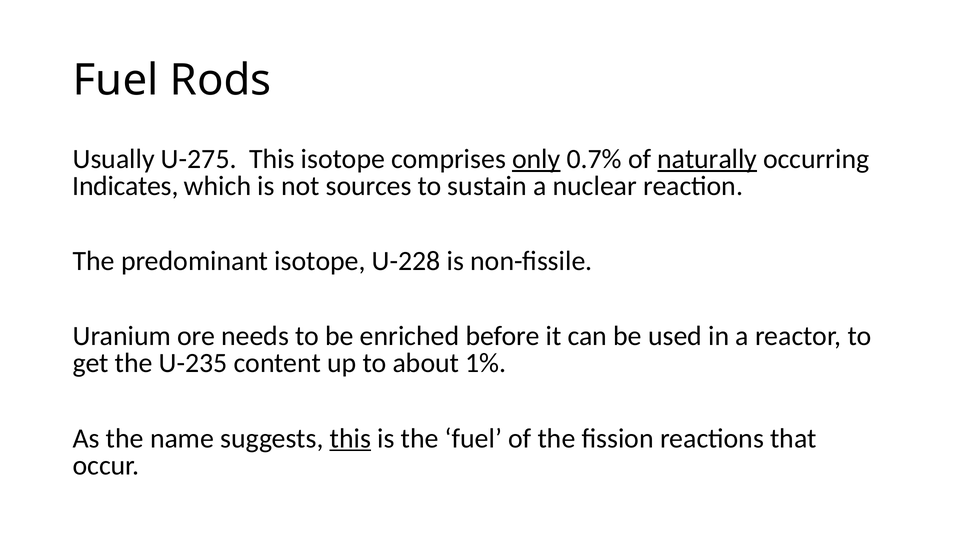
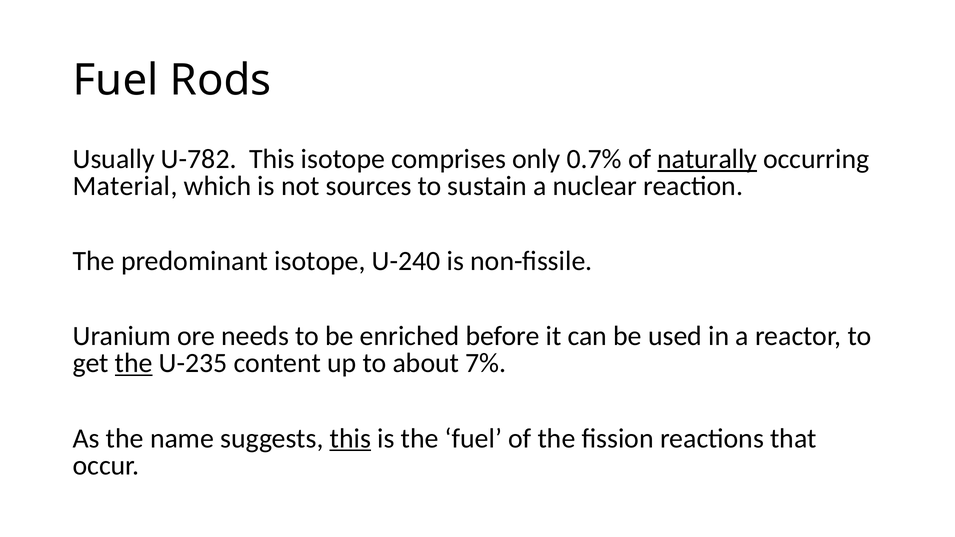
U-275: U-275 -> U-782
only underline: present -> none
Indicates: Indicates -> Material
U-228: U-228 -> U-240
the at (134, 363) underline: none -> present
1%: 1% -> 7%
